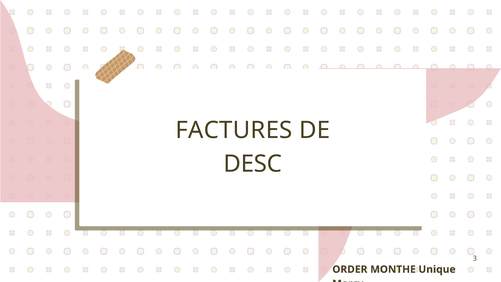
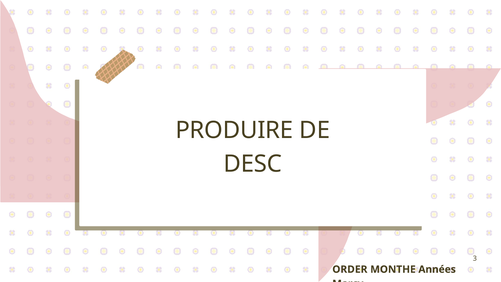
FACTURES: FACTURES -> PRODUIRE
Unique: Unique -> Années
